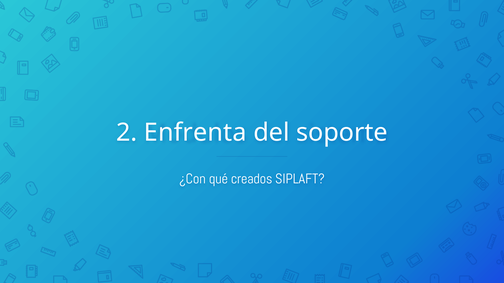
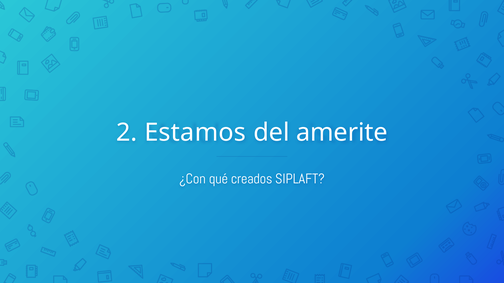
Enfrenta: Enfrenta -> Estamos
soporte: soporte -> amerite
